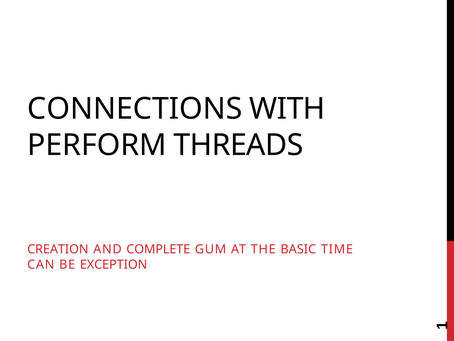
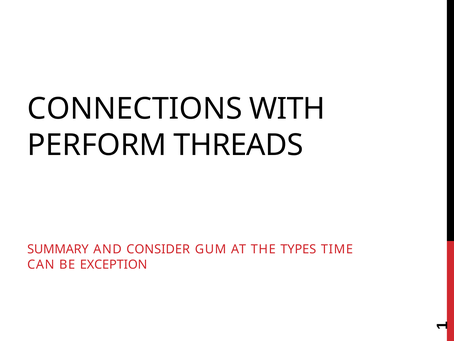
CREATION: CREATION -> SUMMARY
COMPLETE: COMPLETE -> CONSIDER
BASIC: BASIC -> TYPES
